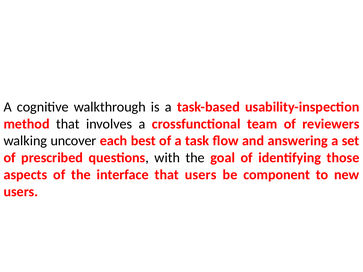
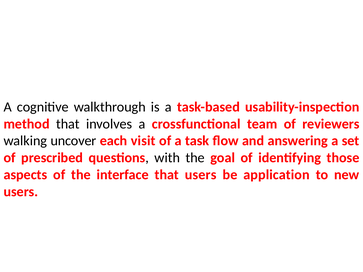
best: best -> visit
component: component -> application
